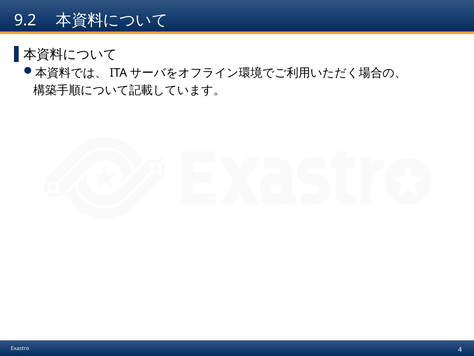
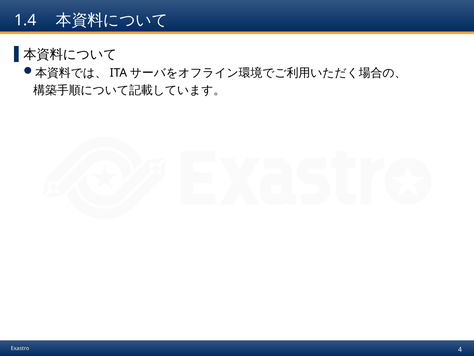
9.2: 9.2 -> 1.4
